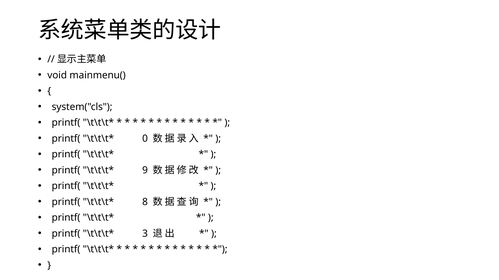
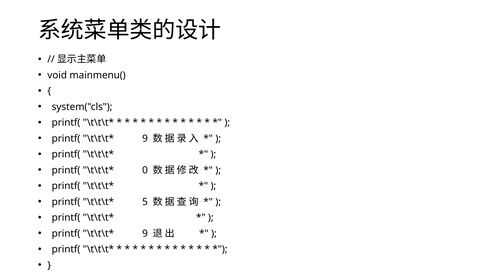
0 at (145, 139): 0 -> 9
9: 9 -> 0
8: 8 -> 5
3 at (145, 234): 3 -> 9
